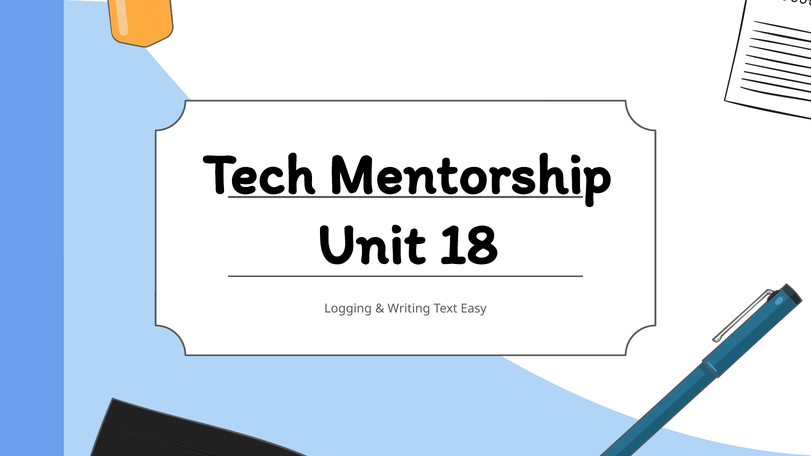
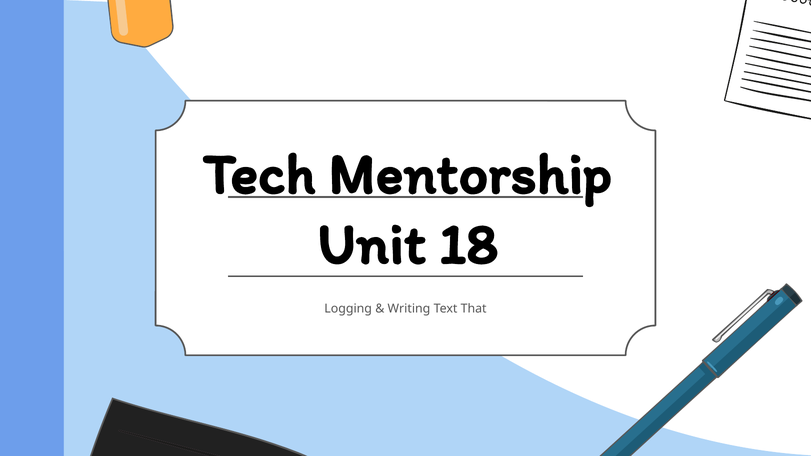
Easy: Easy -> That
